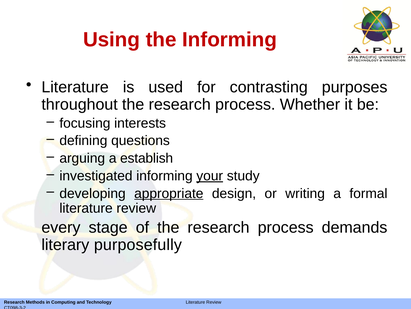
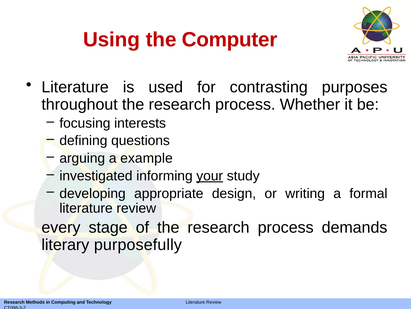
the Informing: Informing -> Computer
establish: establish -> example
appropriate underline: present -> none
